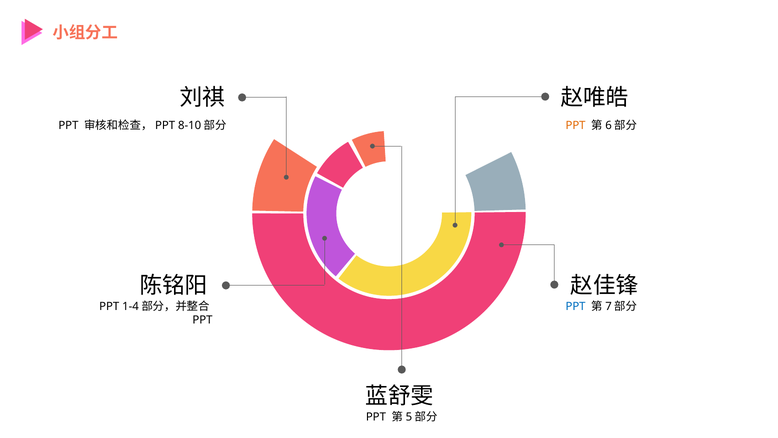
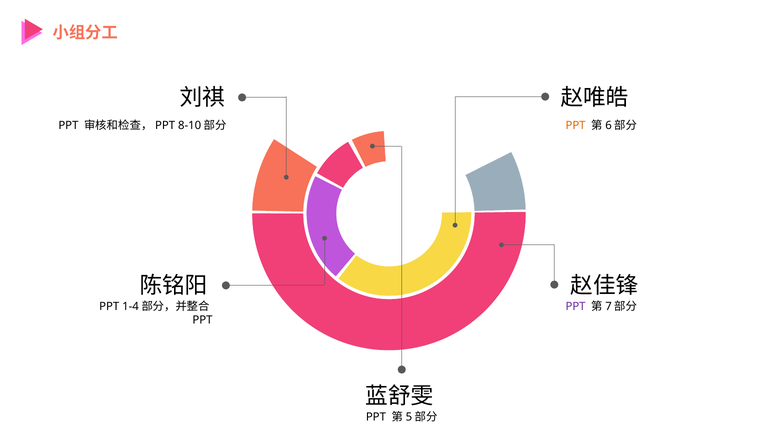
PPT at (576, 306) colour: blue -> purple
